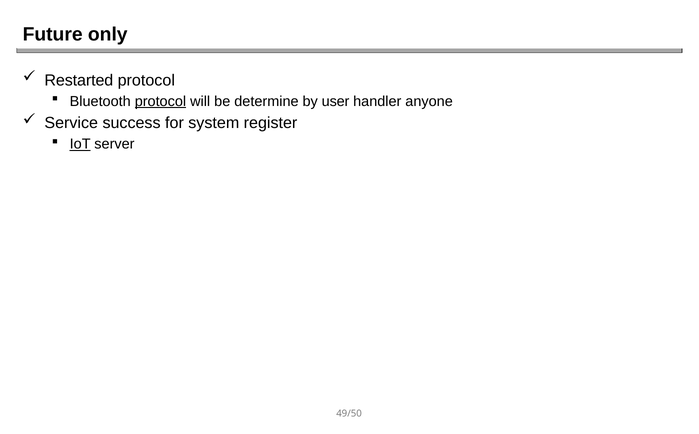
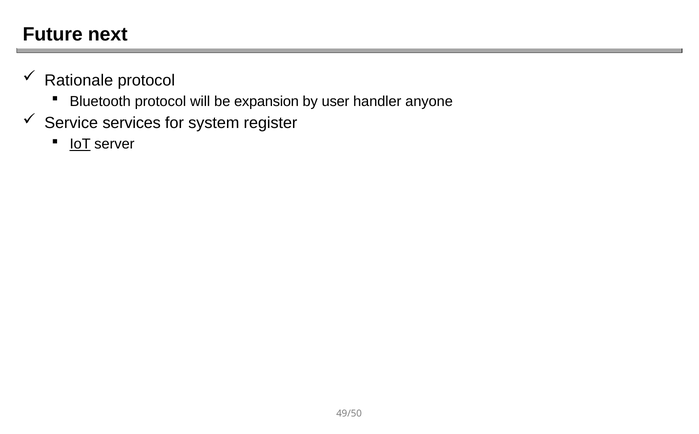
only: only -> next
Restarted: Restarted -> Rationale
protocol at (160, 101) underline: present -> none
determine: determine -> expansion
success: success -> services
